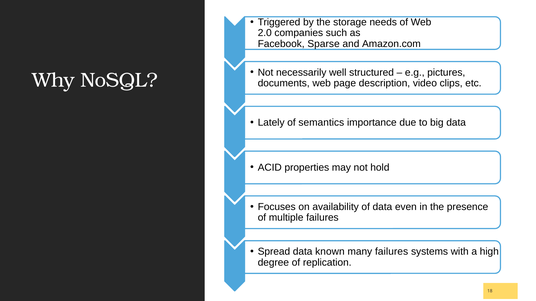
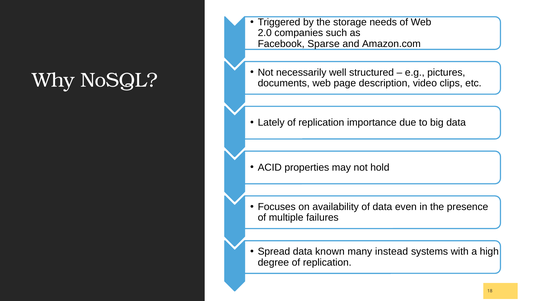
Lately of semantics: semantics -> replication
many failures: failures -> instead
